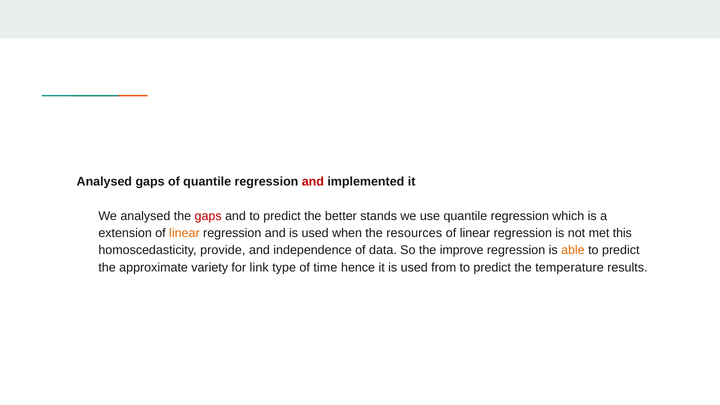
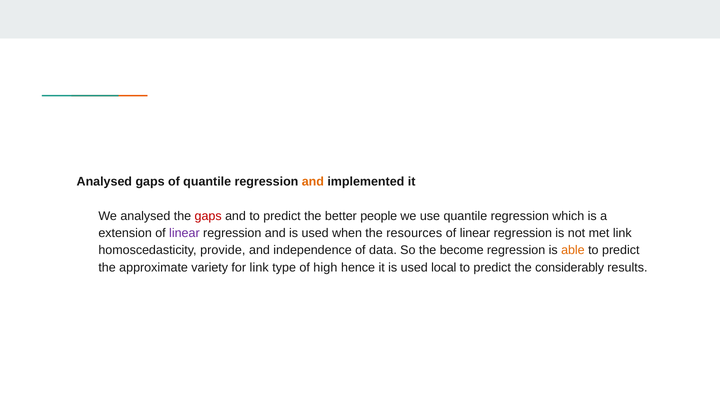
and at (313, 181) colour: red -> orange
stands: stands -> people
linear at (184, 233) colour: orange -> purple
met this: this -> link
improve: improve -> become
time: time -> high
from: from -> local
temperature: temperature -> considerably
